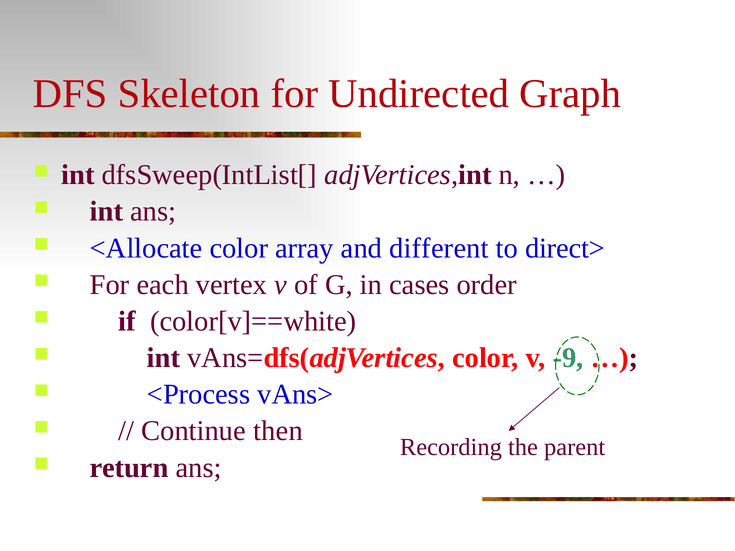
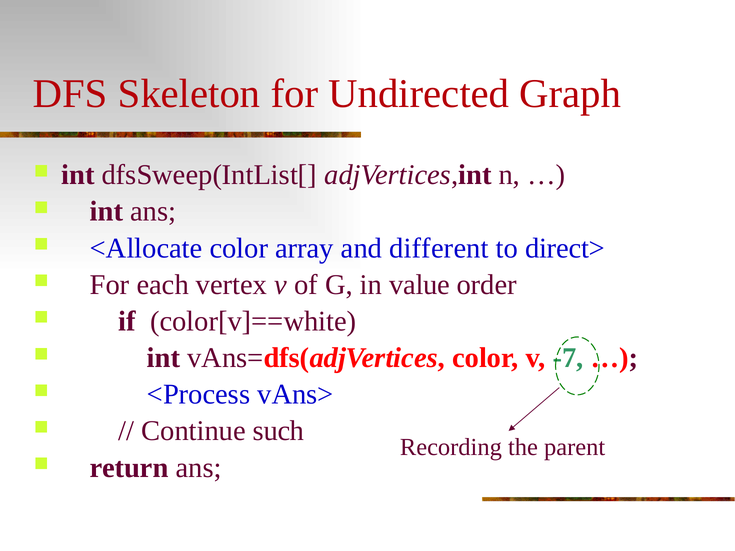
cases: cases -> value
-9: -9 -> -7
then: then -> such
